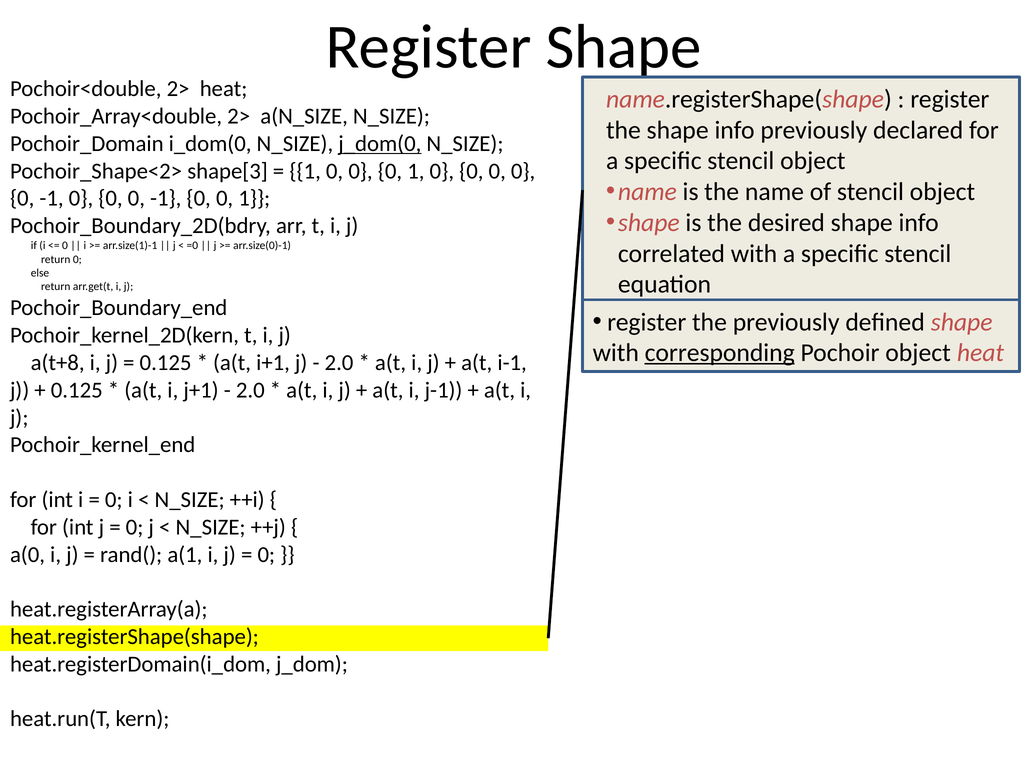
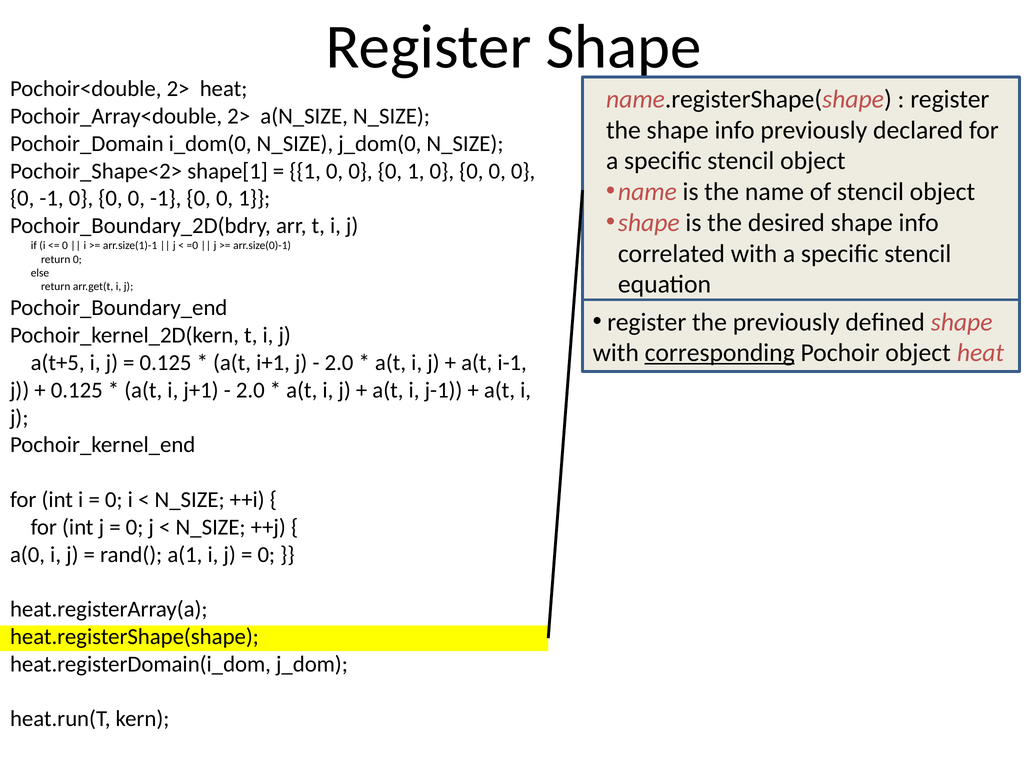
j_dom(0 underline: present -> none
shape[3: shape[3 -> shape[1
a(t+8: a(t+8 -> a(t+5
